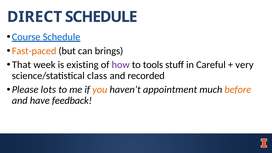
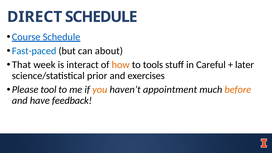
Fast-paced colour: orange -> blue
brings: brings -> about
existing: existing -> interact
how colour: purple -> orange
very: very -> later
class: class -> prior
recorded: recorded -> exercises
lots: lots -> tool
